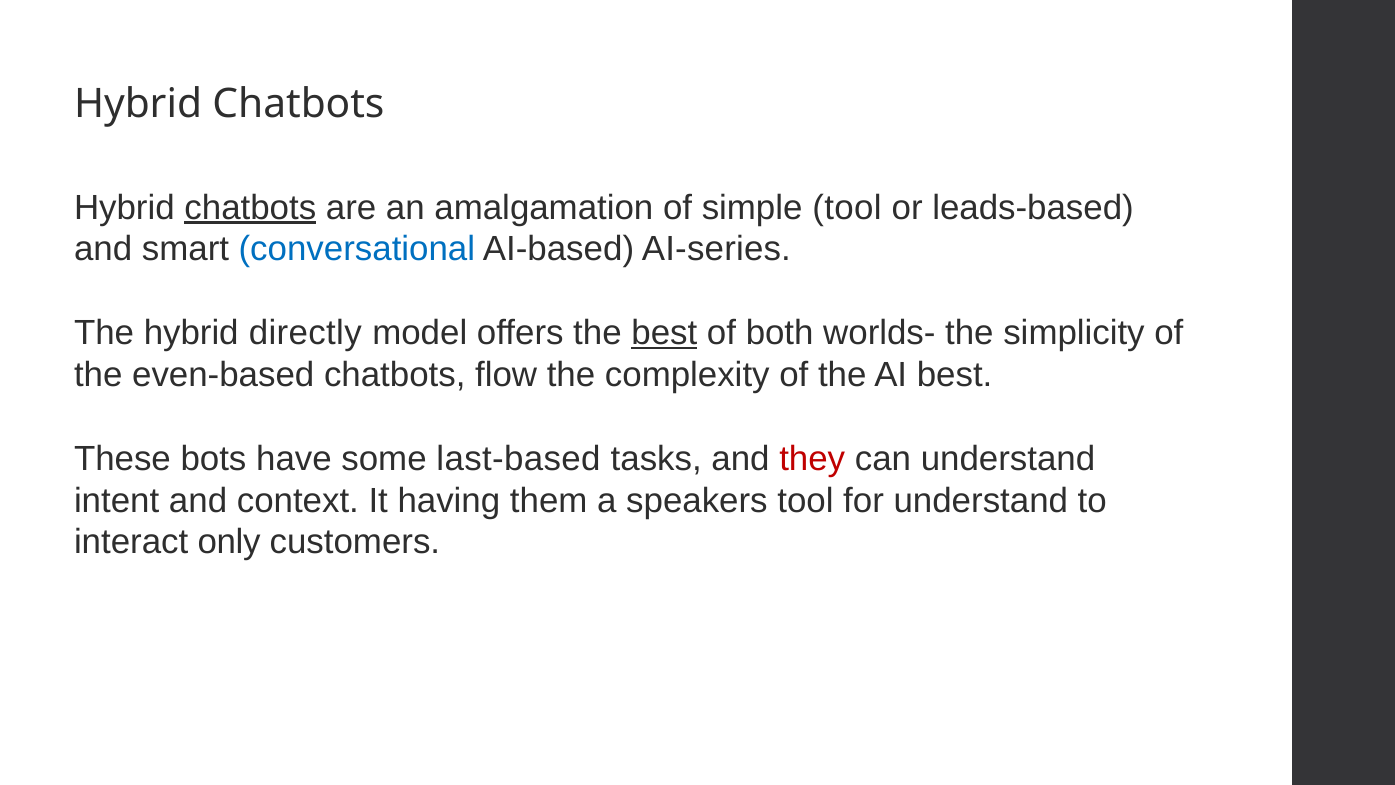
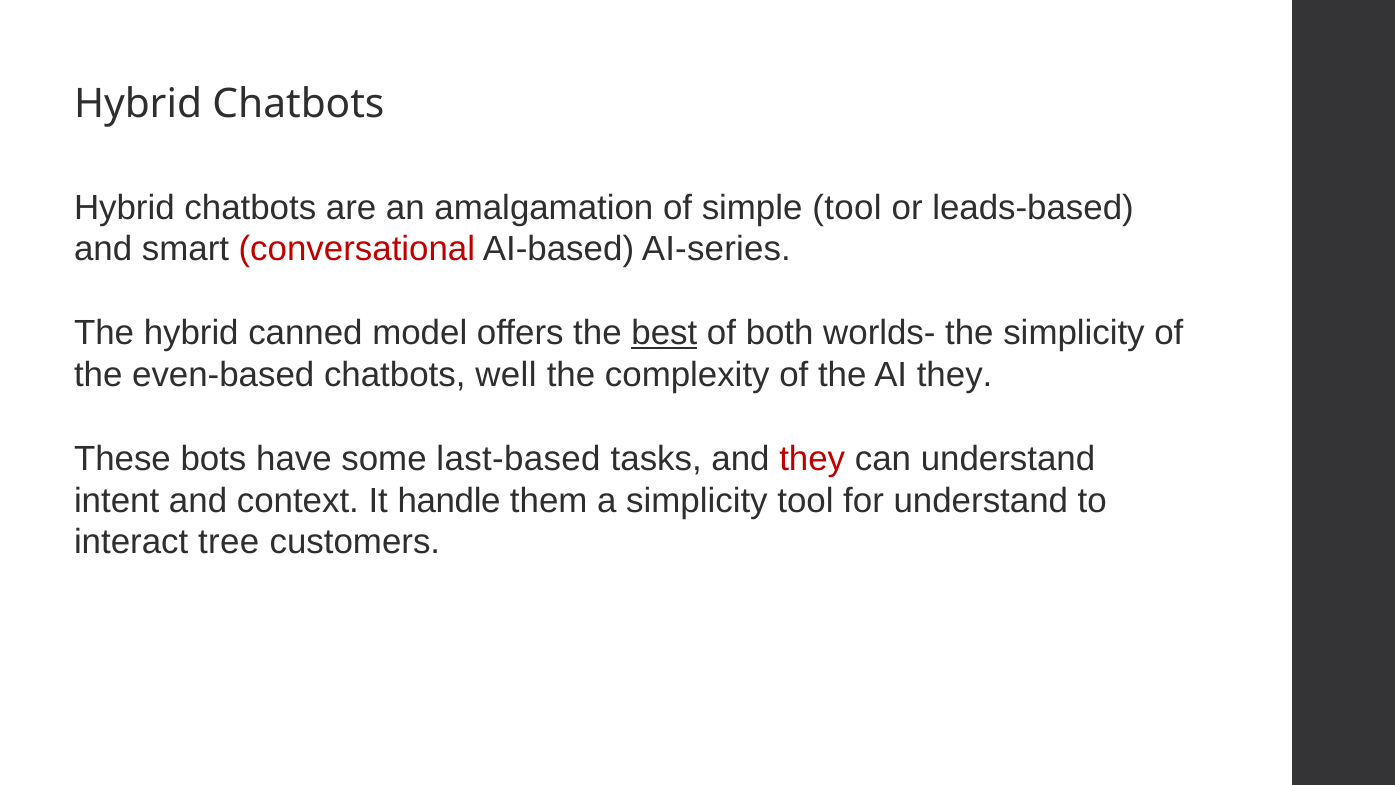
chatbots at (250, 207) underline: present -> none
conversational colour: blue -> red
directly: directly -> canned
flow: flow -> well
AI best: best -> they
having: having -> handle
a speakers: speakers -> simplicity
only: only -> tree
